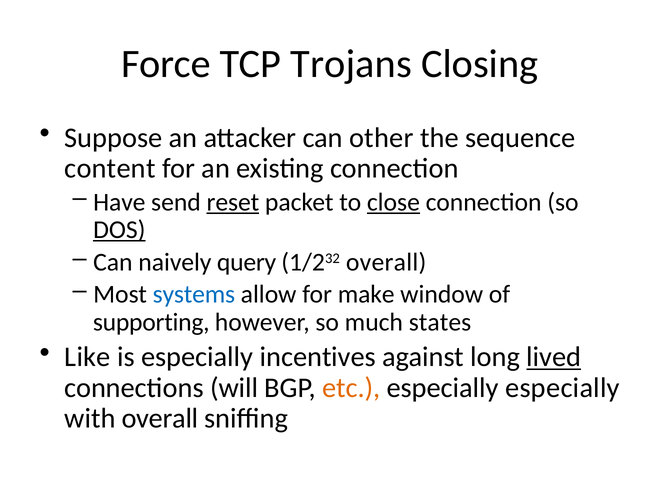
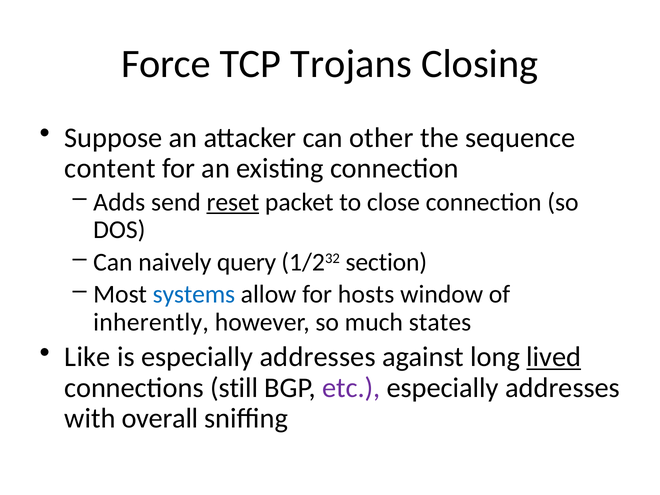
Have: Have -> Adds
close underline: present -> none
DOS underline: present -> none
1/232 overall: overall -> section
make: make -> hosts
supporting: supporting -> inherently
is especially incentives: incentives -> addresses
will: will -> still
etc colour: orange -> purple
especially at (562, 388): especially -> addresses
